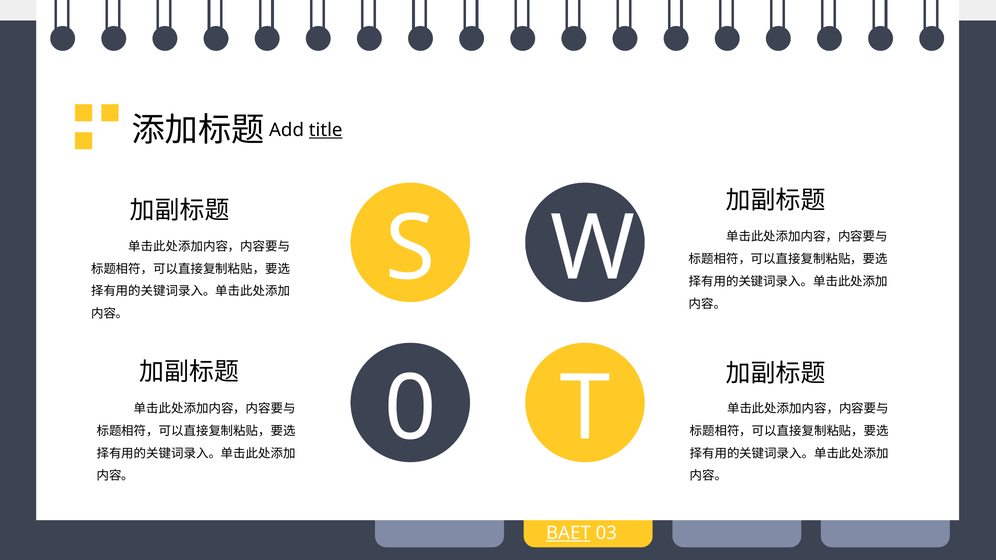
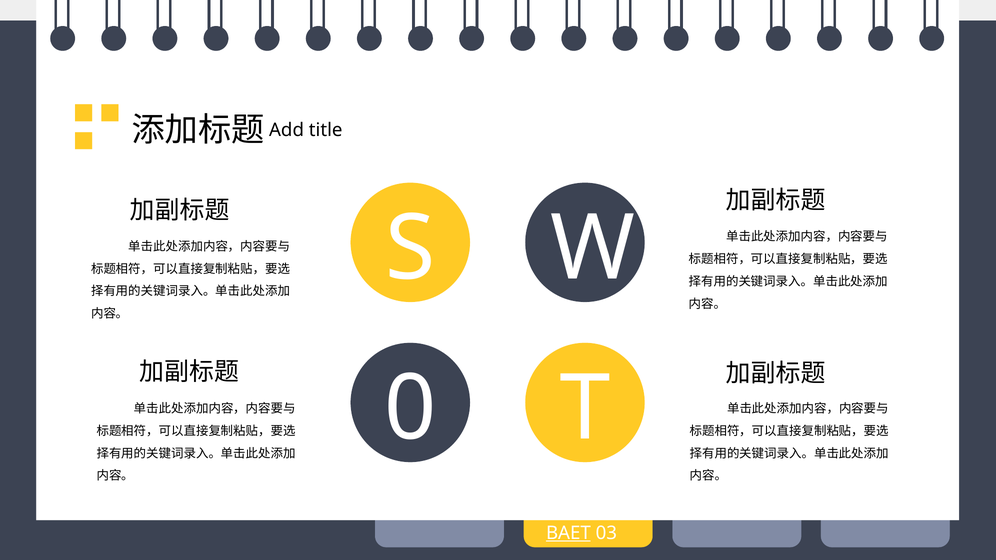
title underline: present -> none
